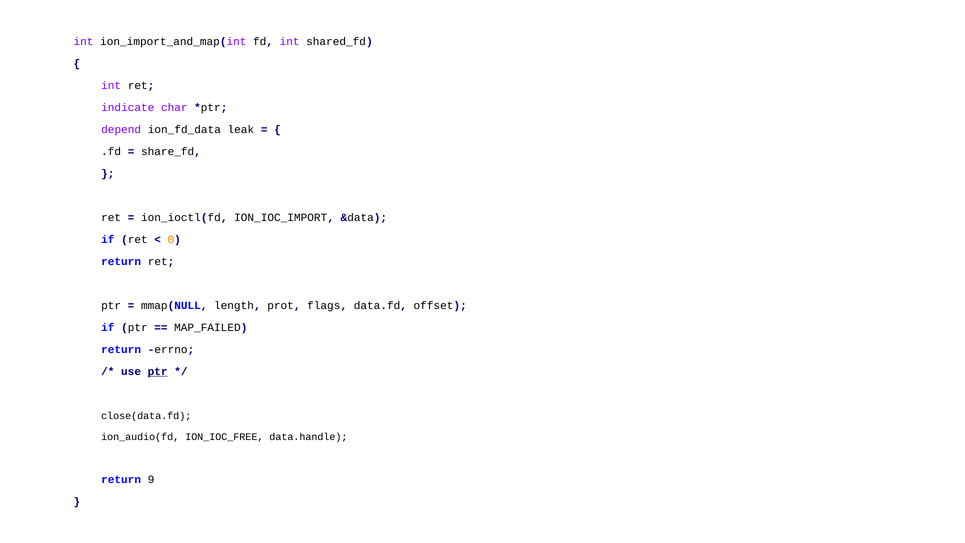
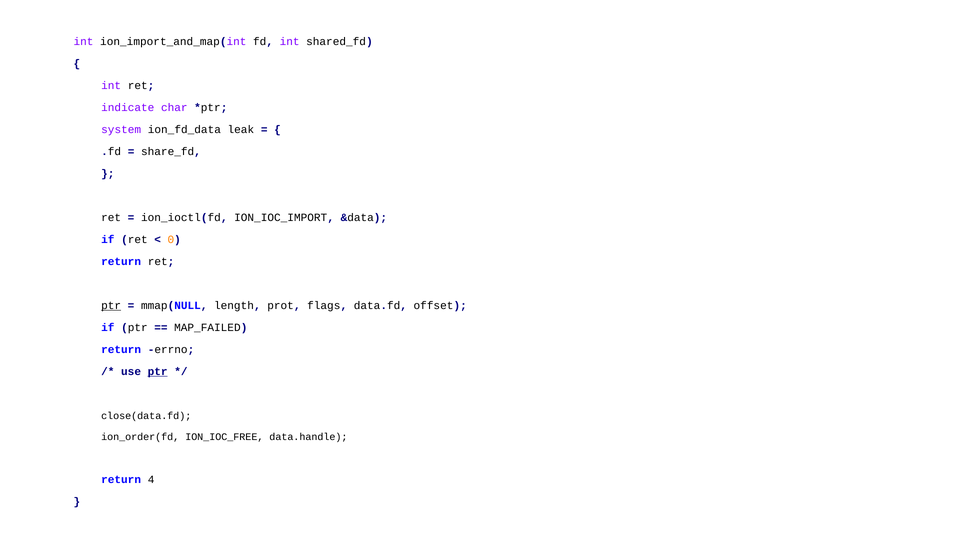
depend: depend -> system
ptr at (111, 305) underline: none -> present
ion_audio(fd: ion_audio(fd -> ion_order(fd
9: 9 -> 4
